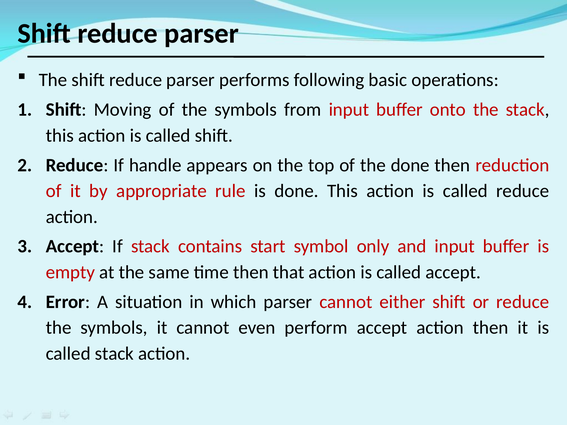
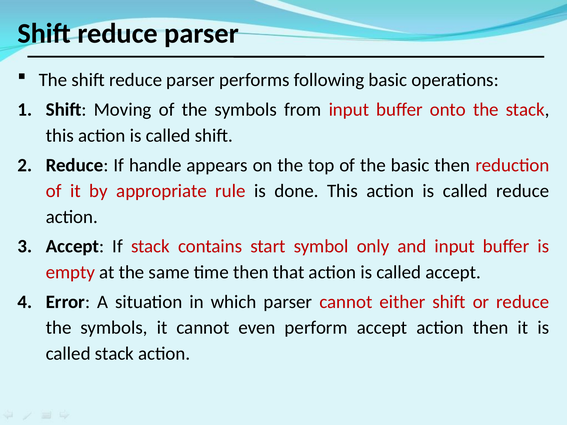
the done: done -> basic
